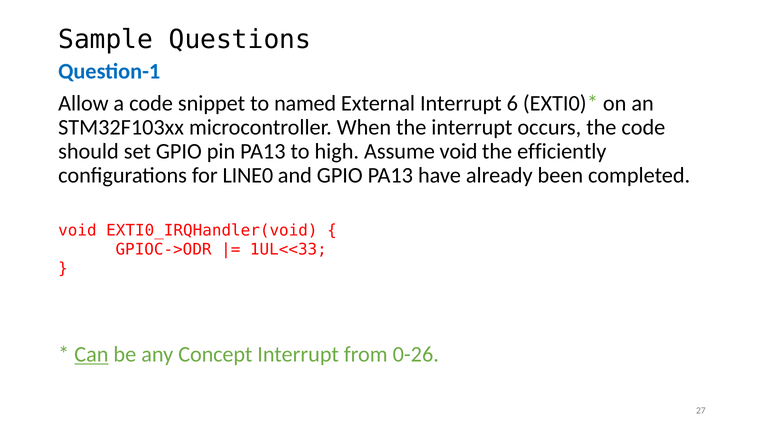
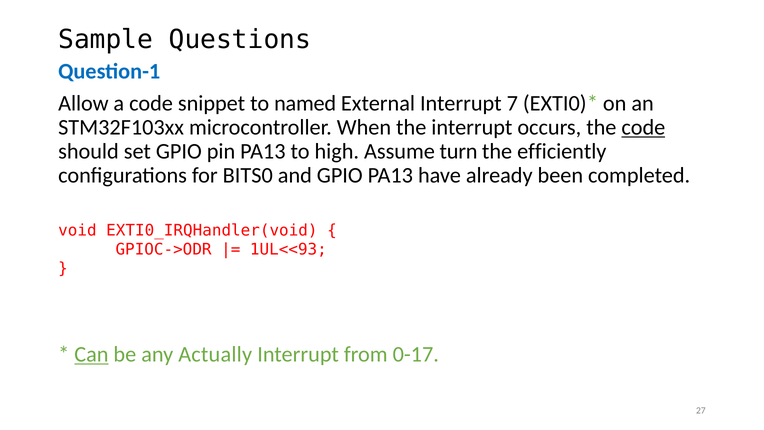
6: 6 -> 7
code at (643, 127) underline: none -> present
Assume void: void -> turn
LINE0: LINE0 -> BITS0
1UL<<33: 1UL<<33 -> 1UL<<93
Concept: Concept -> Actually
0-26: 0-26 -> 0-17
